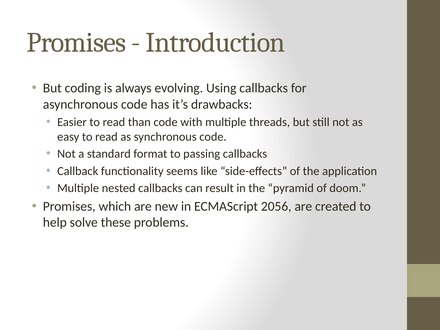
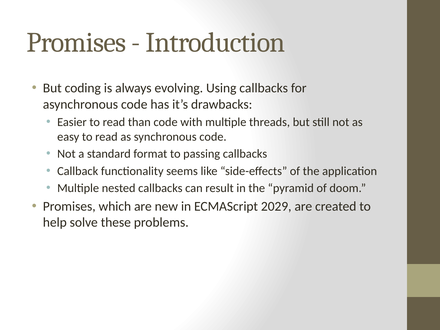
2056: 2056 -> 2029
